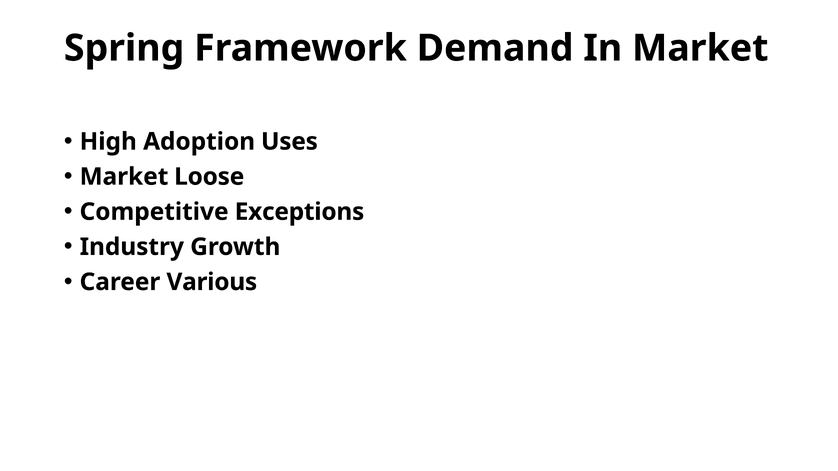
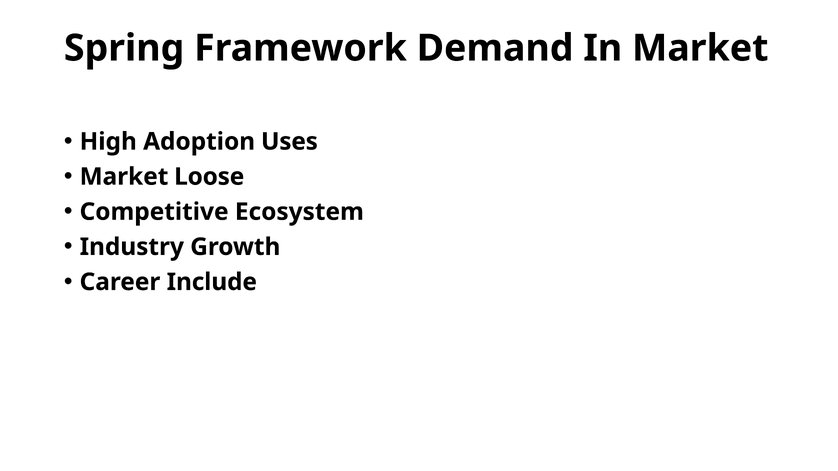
Exceptions: Exceptions -> Ecosystem
Various: Various -> Include
